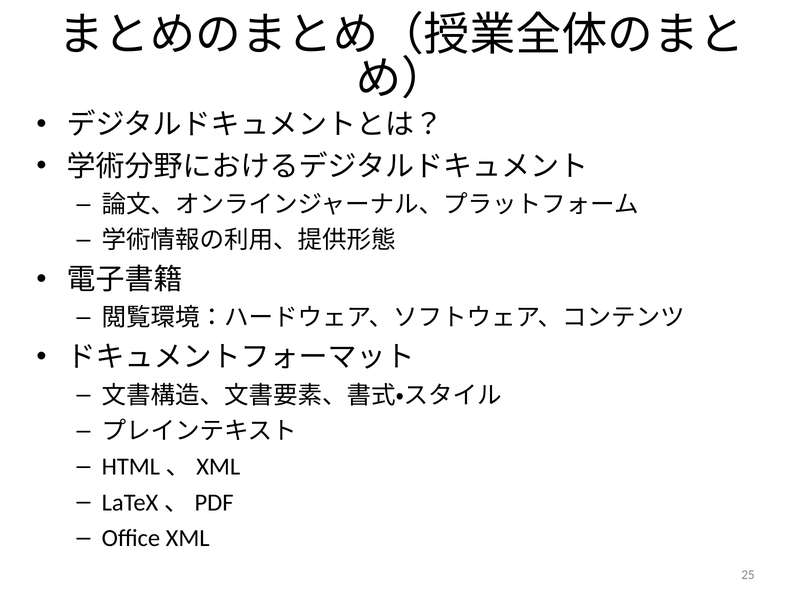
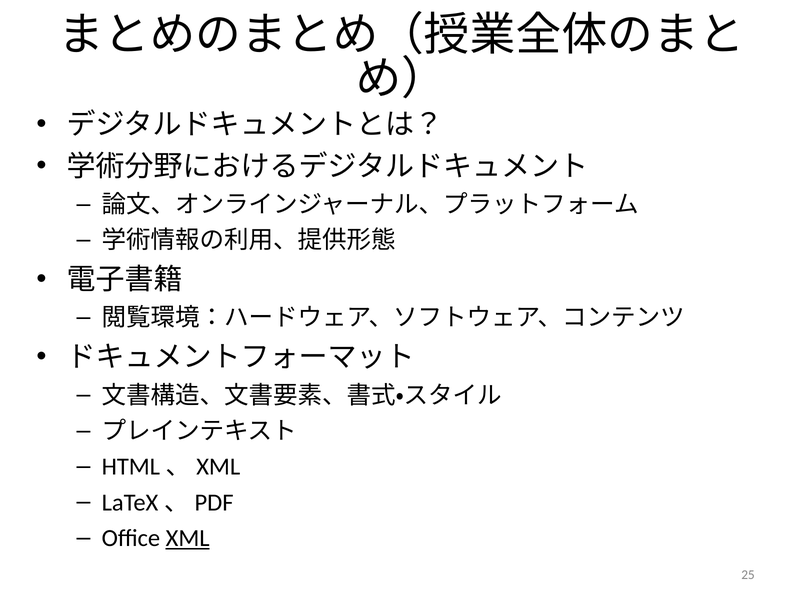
XML underline: none -> present
